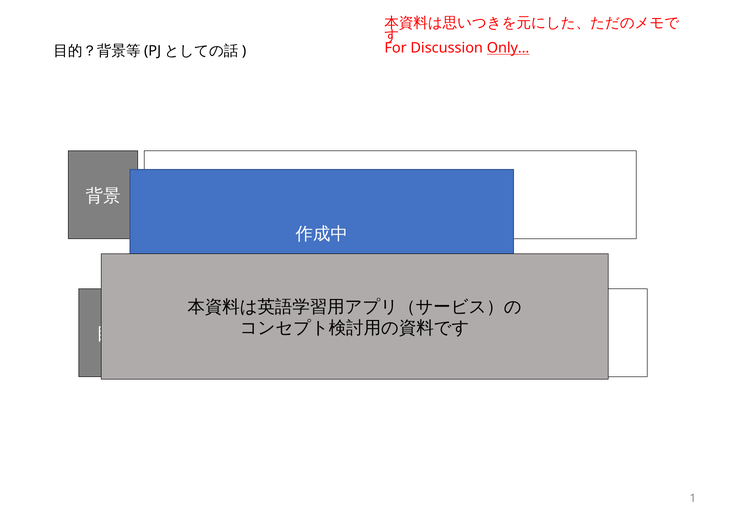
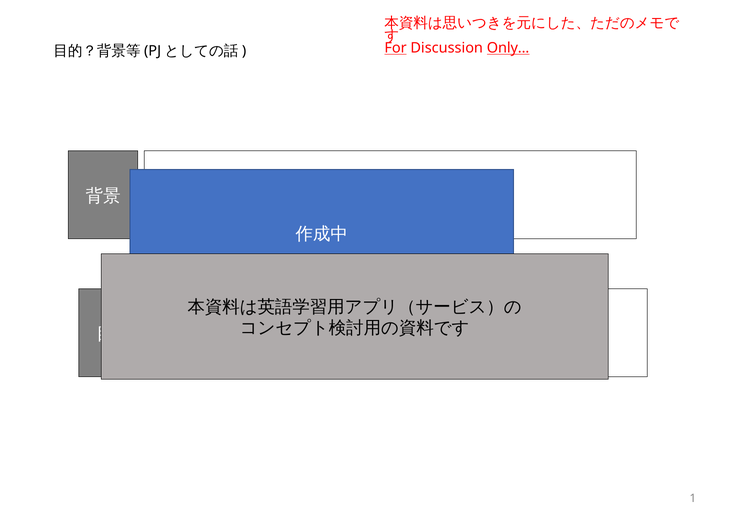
For underline: none -> present
